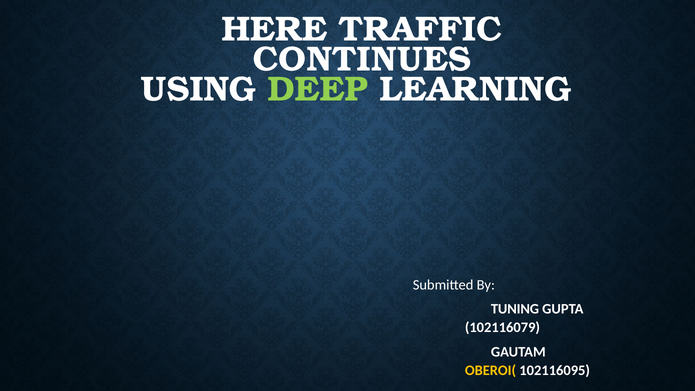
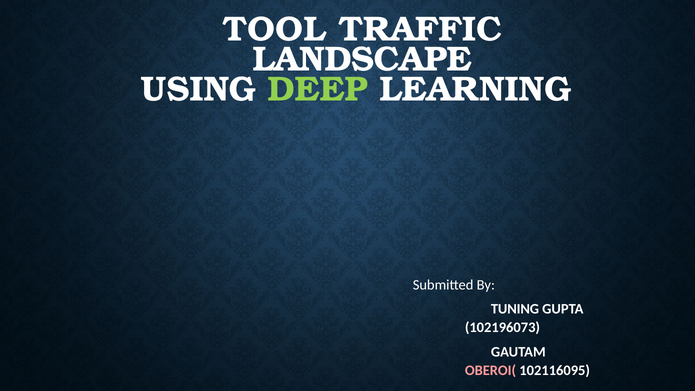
HERE: HERE -> TOOL
CONTINUES: CONTINUES -> LANDSCAPE
102116079: 102116079 -> 102196073
OBEROI( colour: yellow -> pink
